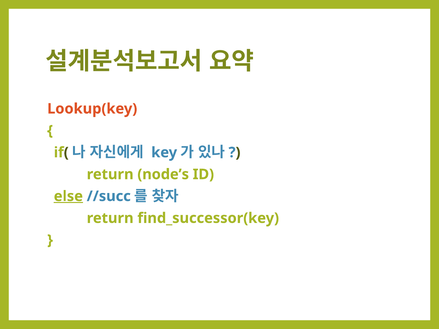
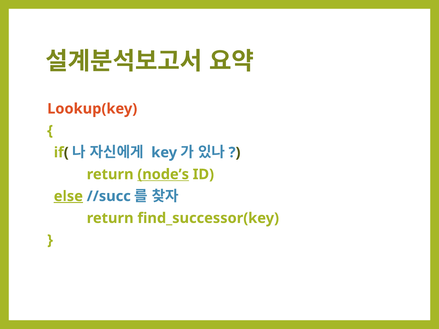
node’s underline: none -> present
